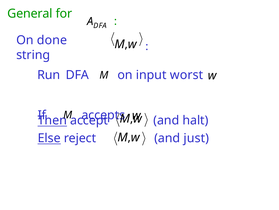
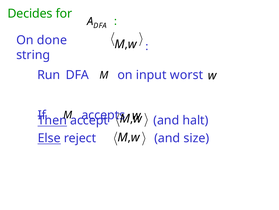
General: General -> Decides
just: just -> size
